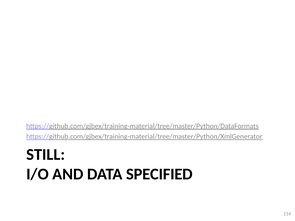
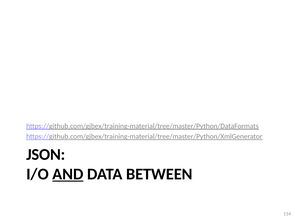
STILL: STILL -> JSON
AND underline: none -> present
SPECIFIED: SPECIFIED -> BETWEEN
